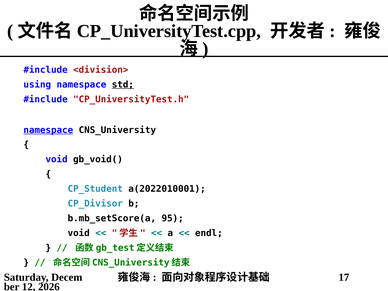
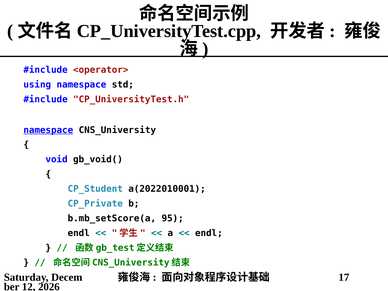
<division>: <division> -> <operator>
std underline: present -> none
CP_Divisor: CP_Divisor -> CP_Private
void at (79, 233): void -> endl
